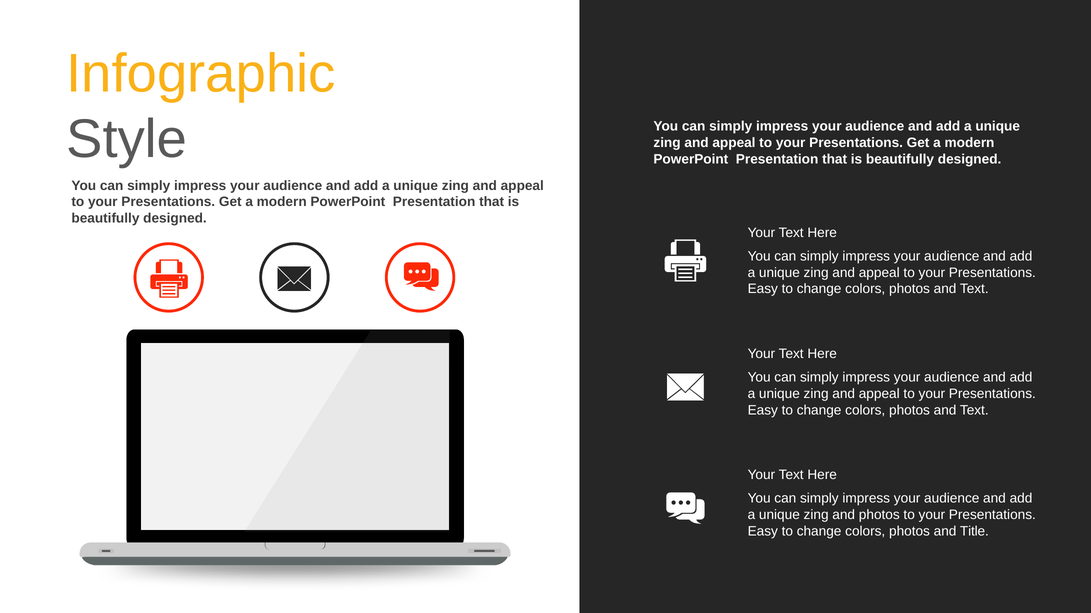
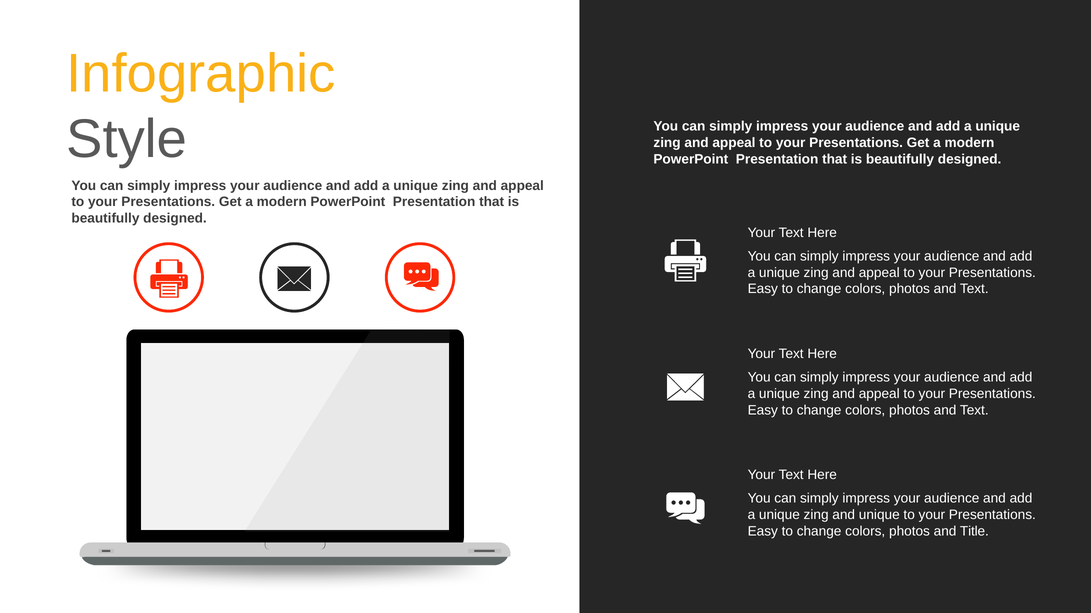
and photos: photos -> unique
